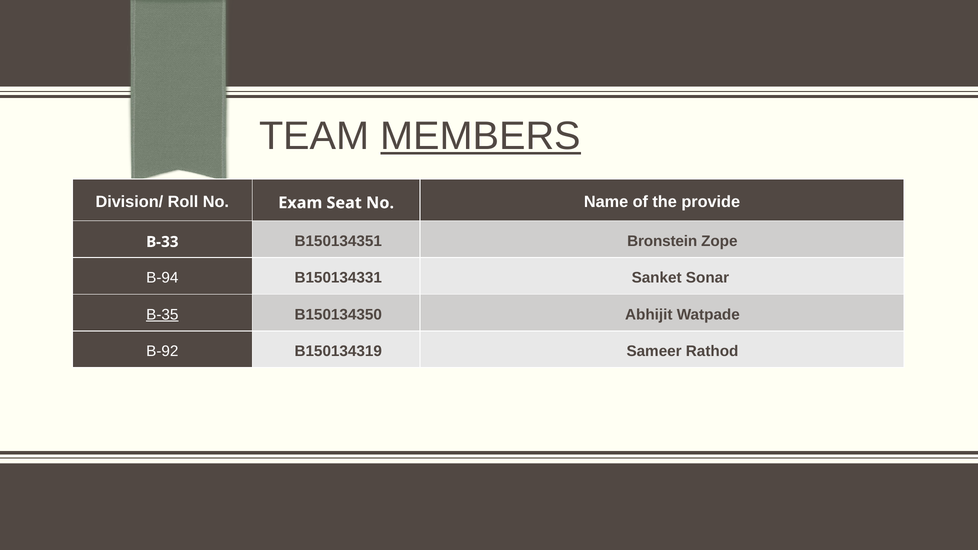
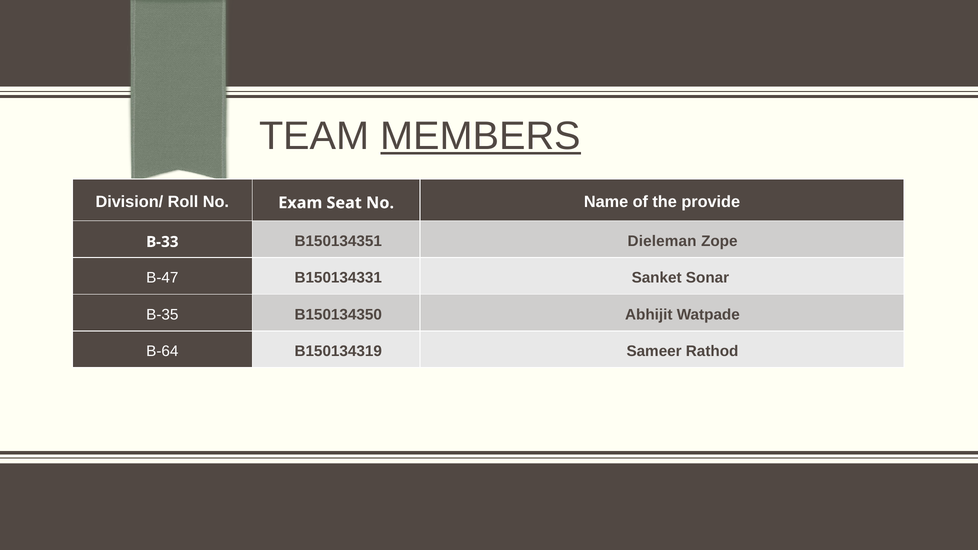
Bronstein: Bronstein -> Dieleman
B-94: B-94 -> B-47
B-35 underline: present -> none
B-92: B-92 -> B-64
